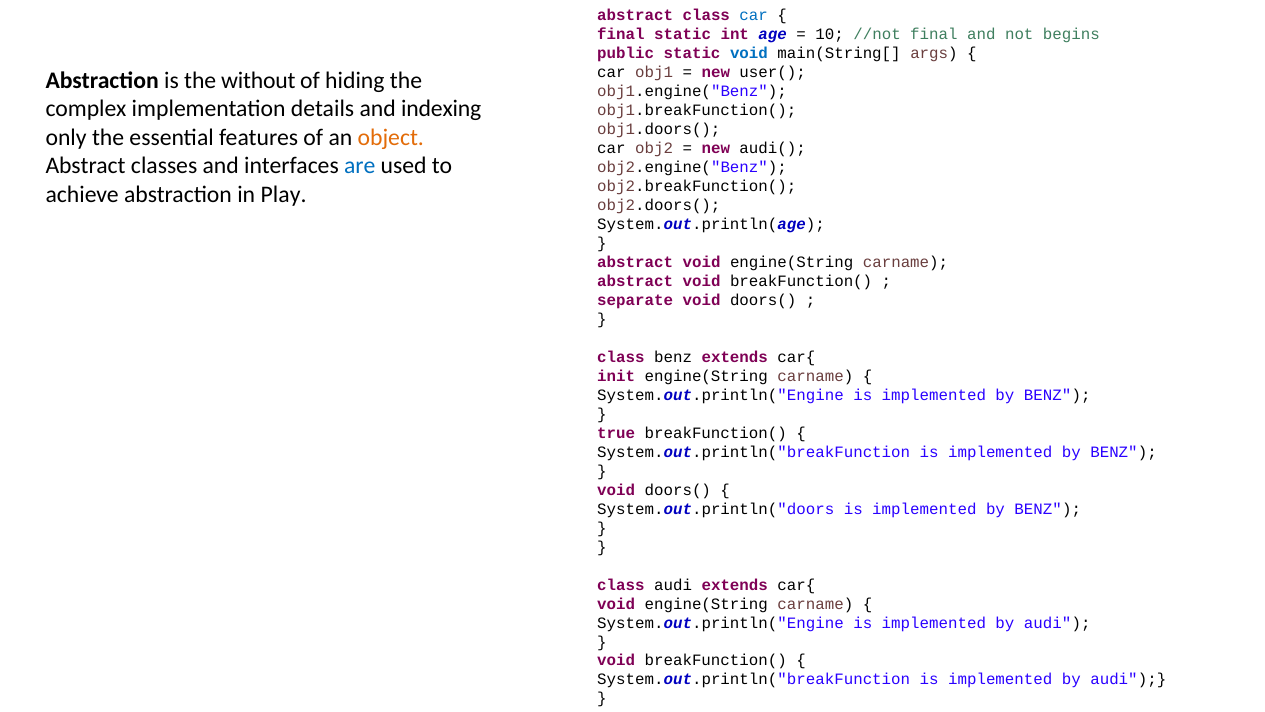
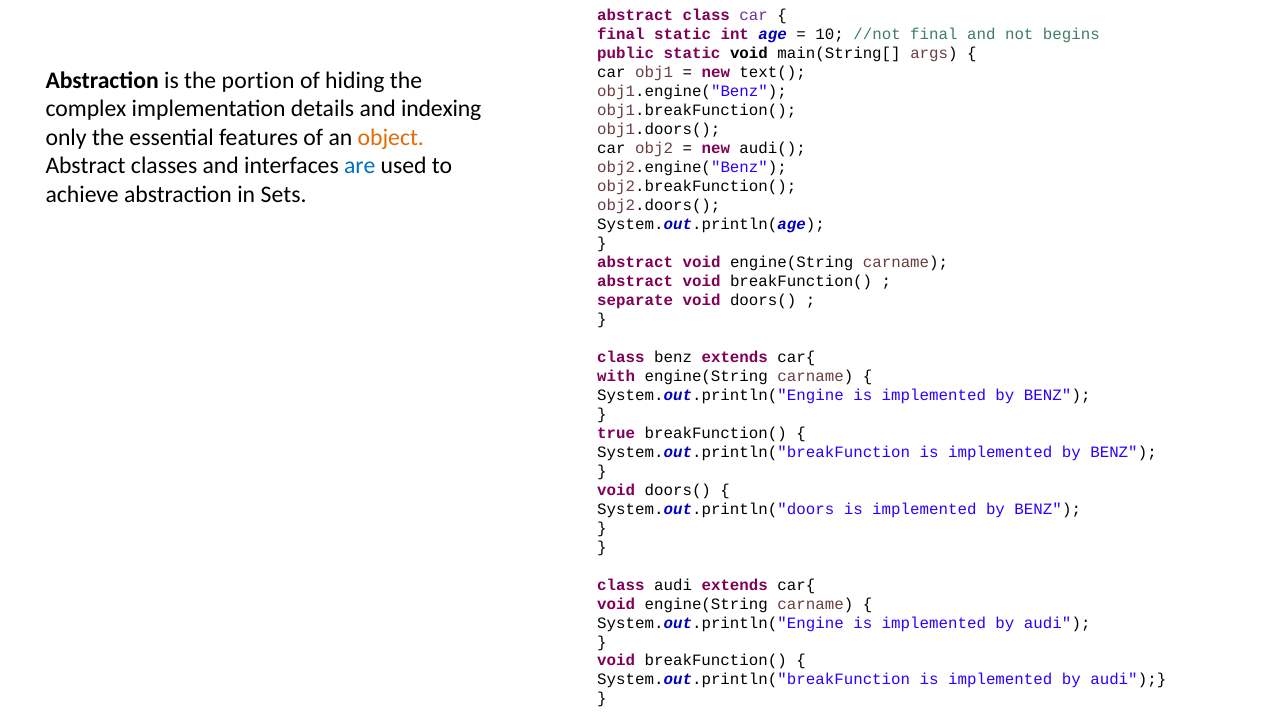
car at (754, 15) colour: blue -> purple
void at (749, 53) colour: blue -> black
user(: user( -> text(
without: without -> portion
Play: Play -> Sets
init: init -> with
